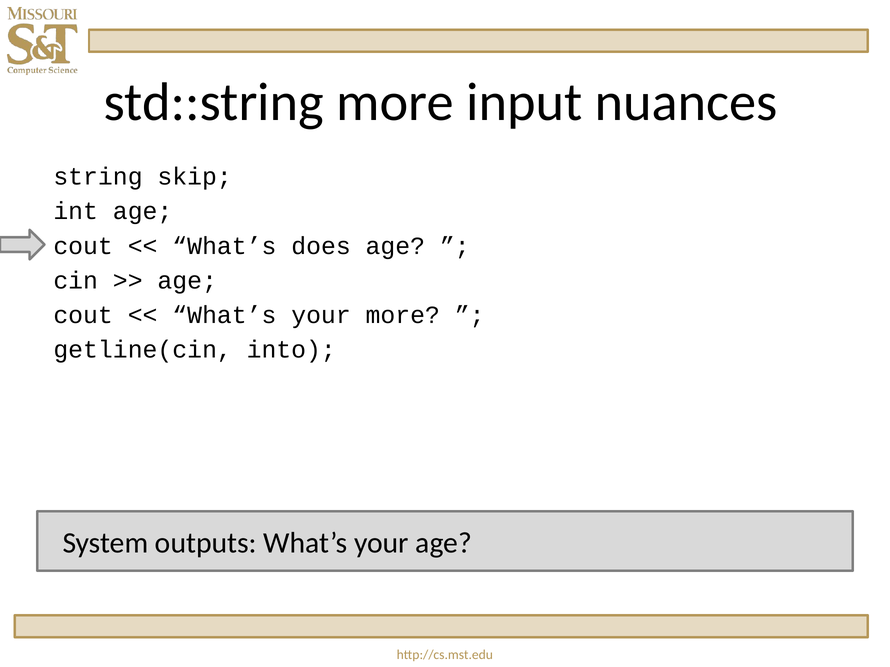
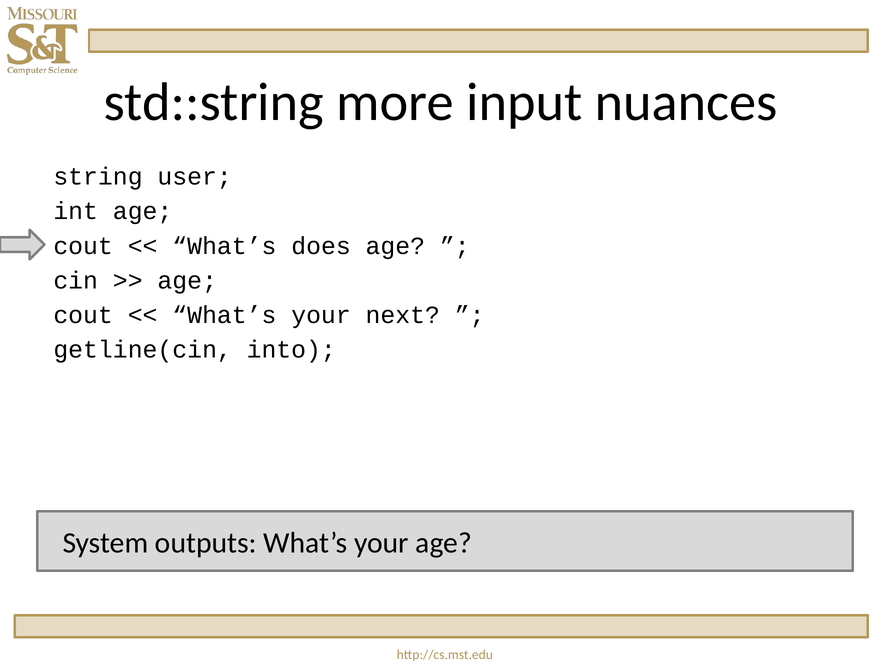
skip: skip -> user
your more: more -> next
